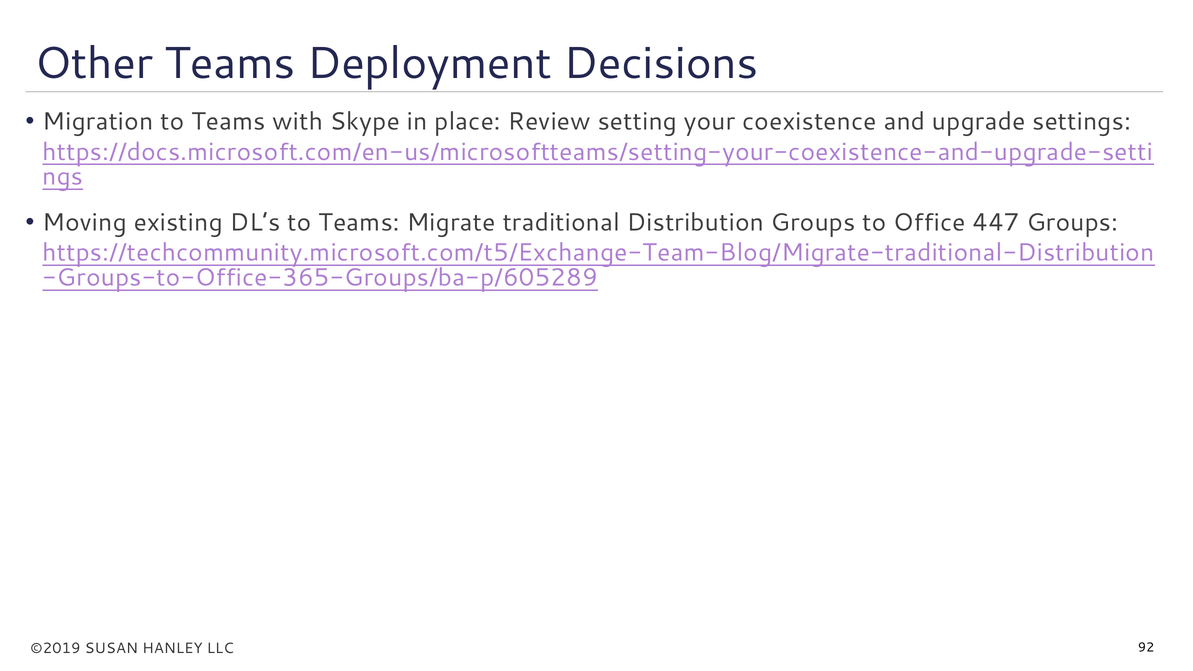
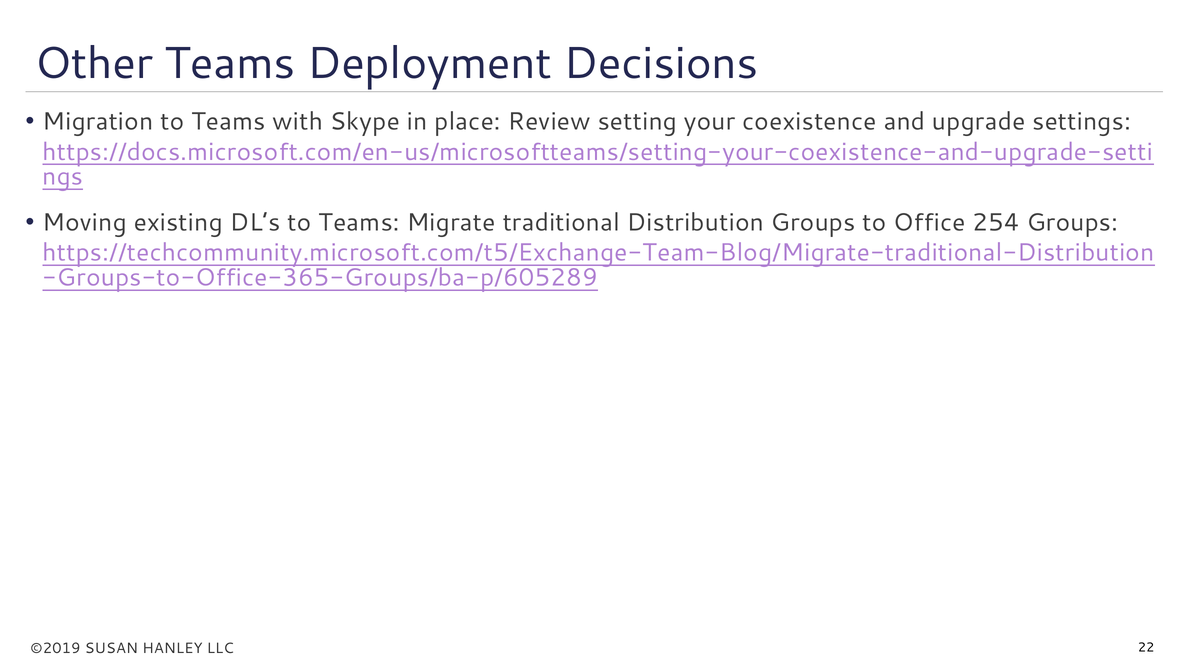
447: 447 -> 254
92: 92 -> 22
